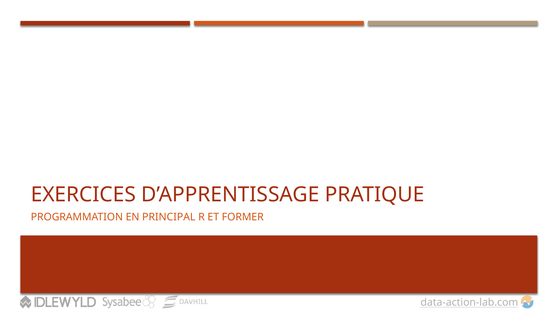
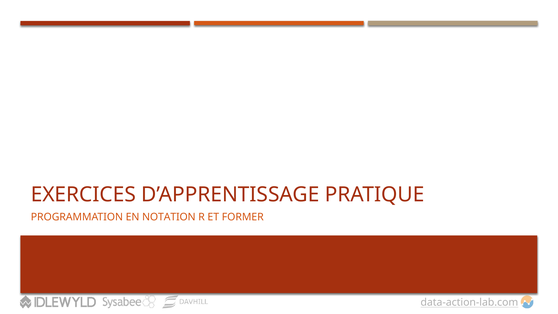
PRINCIPAL: PRINCIPAL -> NOTATION
